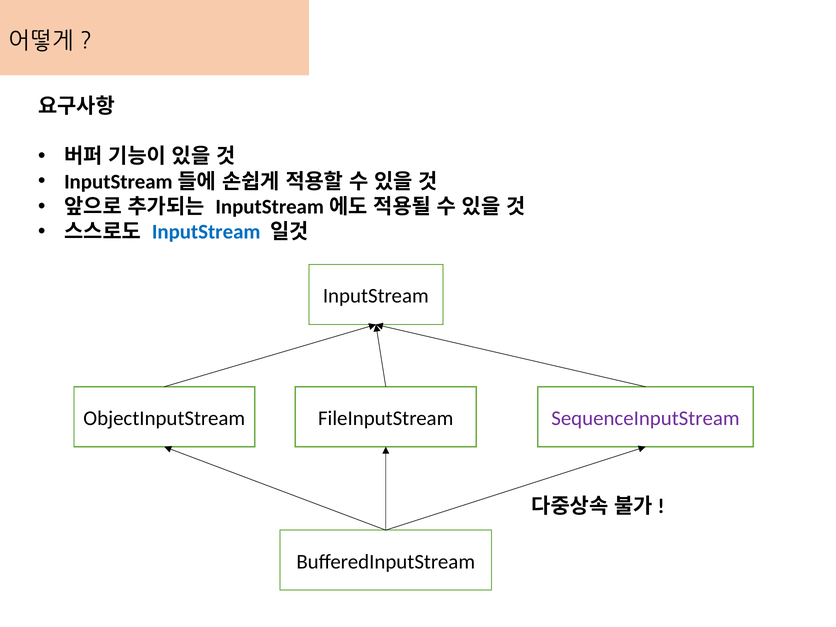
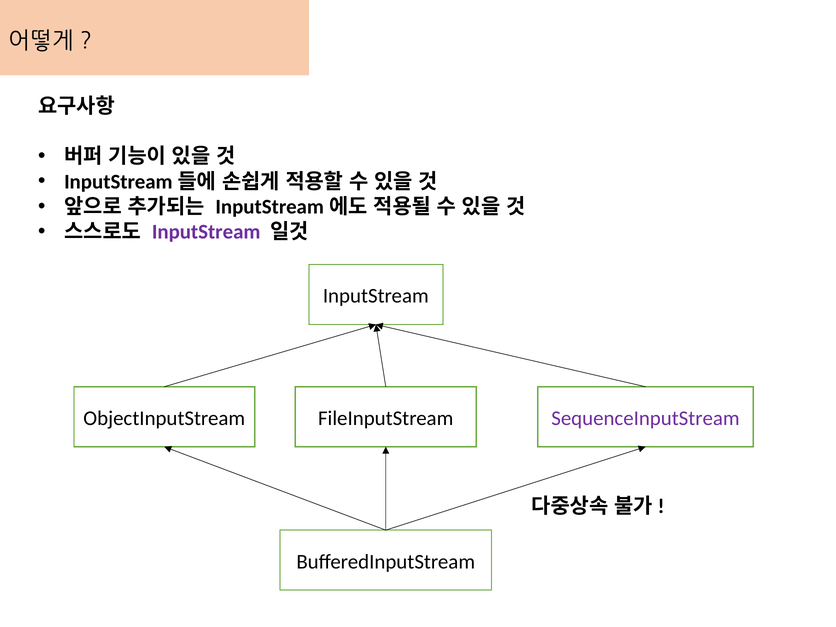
InputStream at (206, 232) colour: blue -> purple
